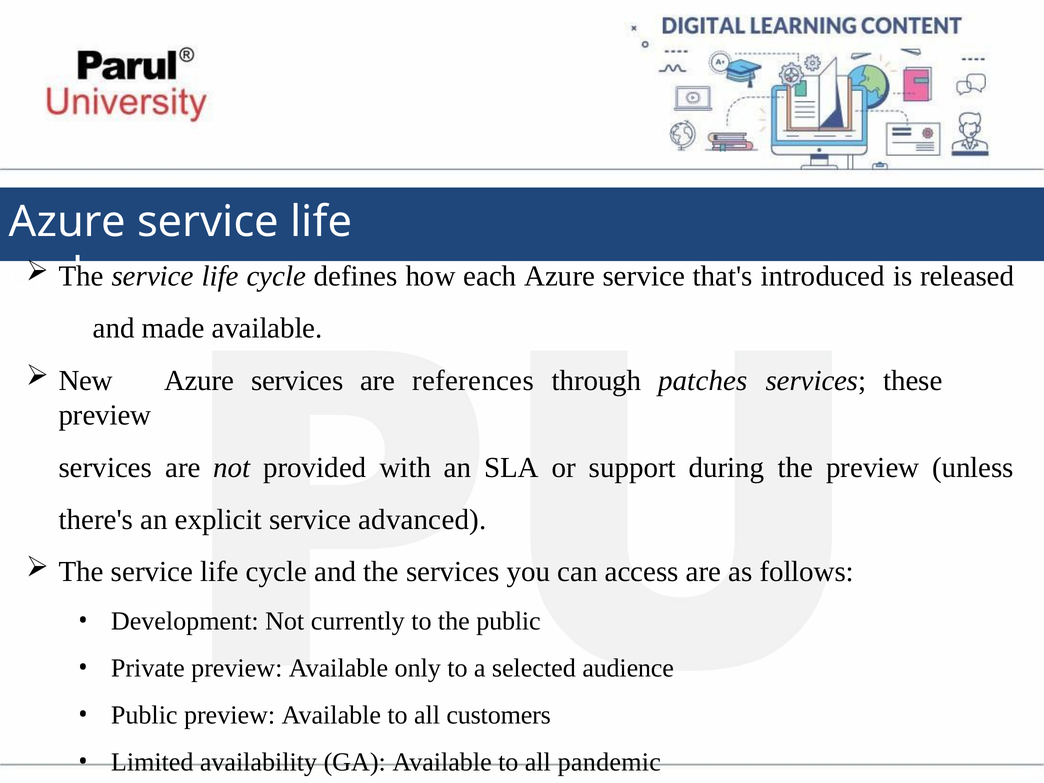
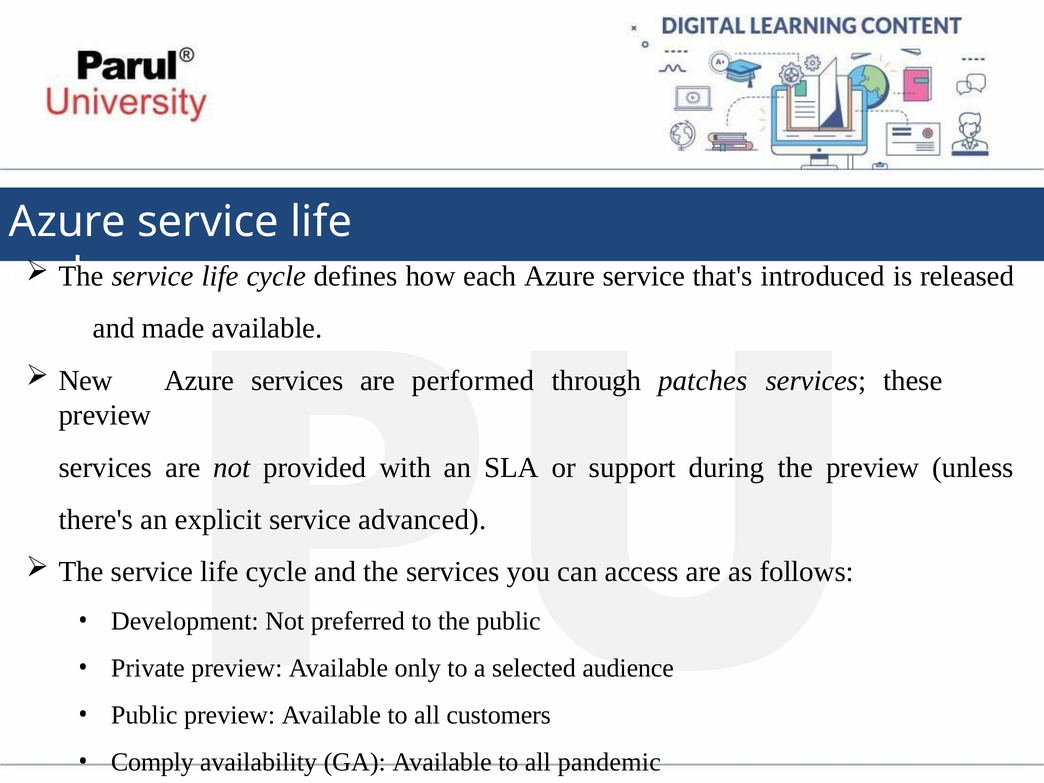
references: references -> performed
currently: currently -> preferred
Limited: Limited -> Comply
